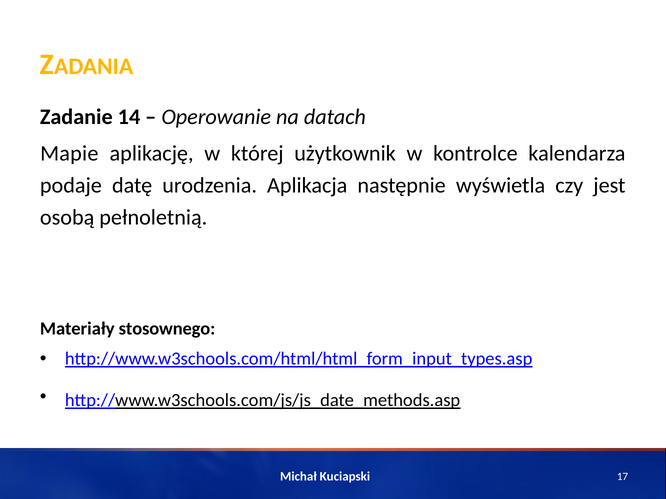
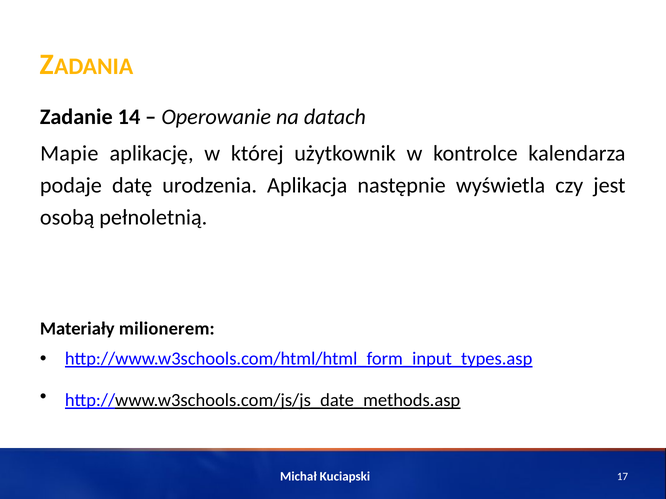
stosownego: stosownego -> milionerem
